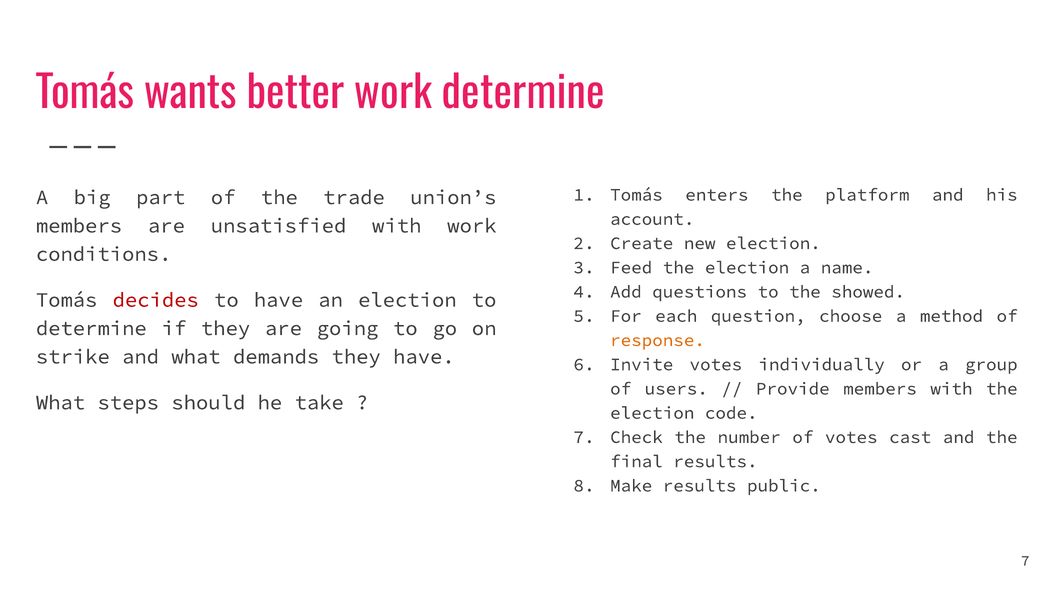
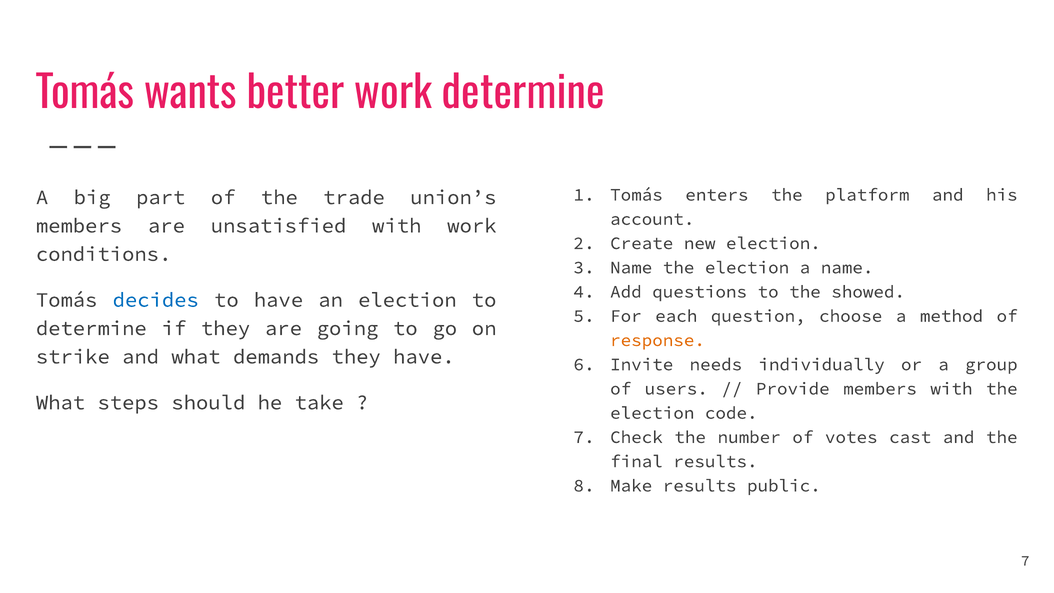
Feed at (631, 267): Feed -> Name
decides colour: red -> blue
Invite votes: votes -> needs
